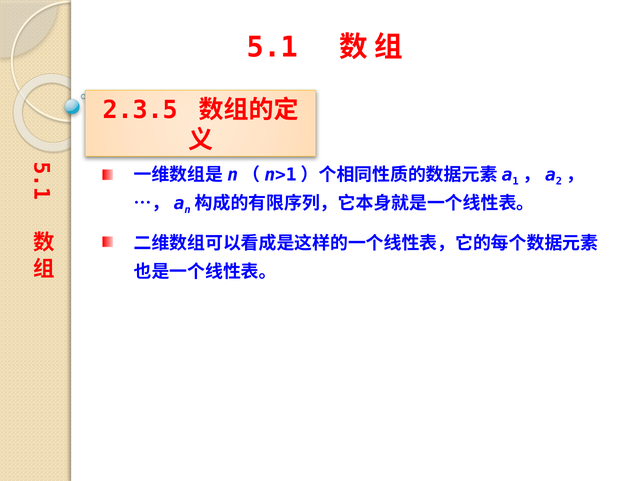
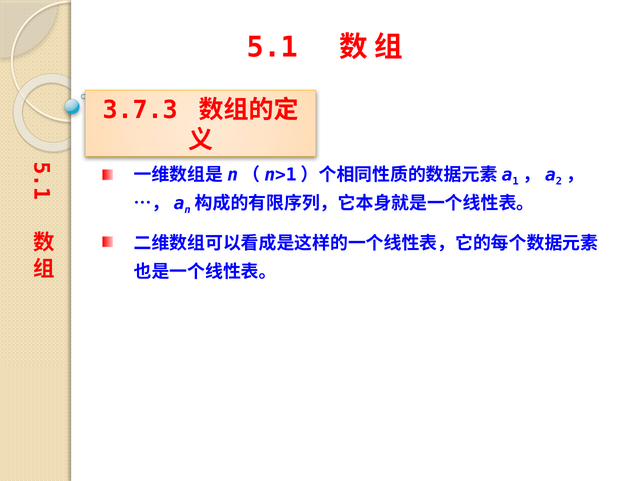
2.3.5: 2.3.5 -> 3.7.3
